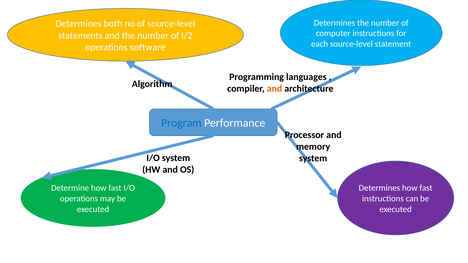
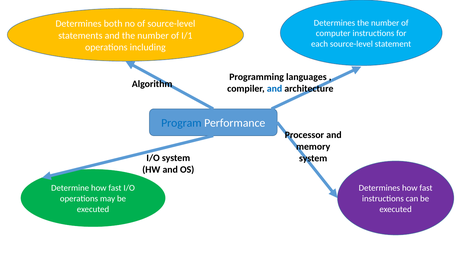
I/2: I/2 -> I/1
software: software -> including
and at (275, 89) colour: orange -> blue
